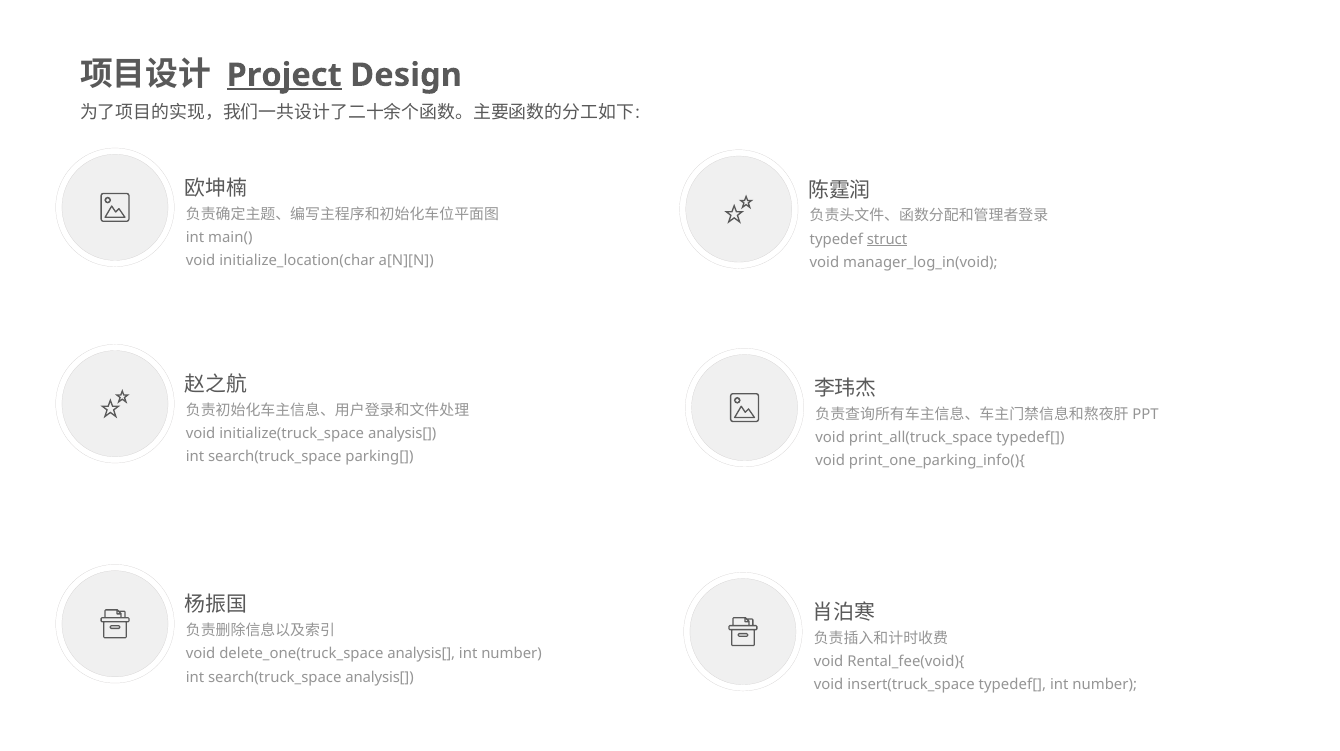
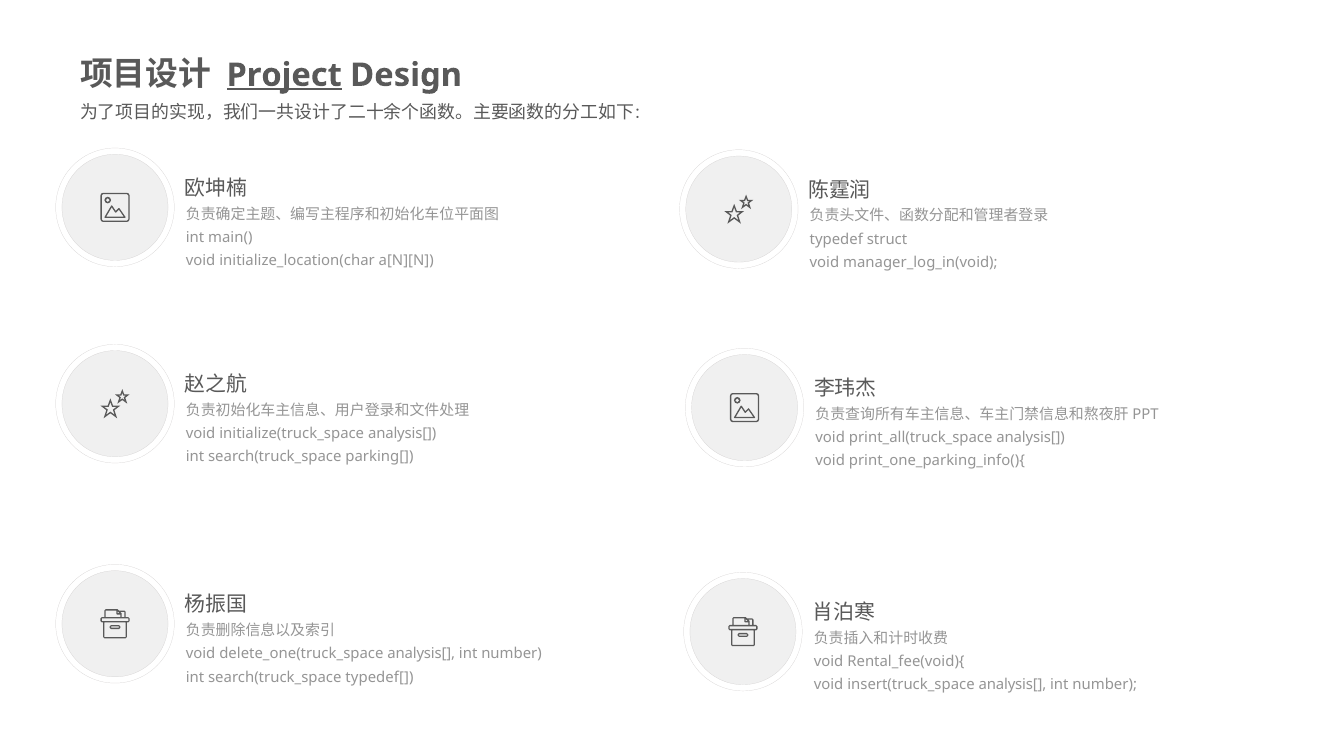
struct underline: present -> none
print_all(truck_space typedef[: typedef[ -> analysis[
search(truck_space analysis[: analysis[ -> typedef[
insert(truck_space typedef[: typedef[ -> analysis[
